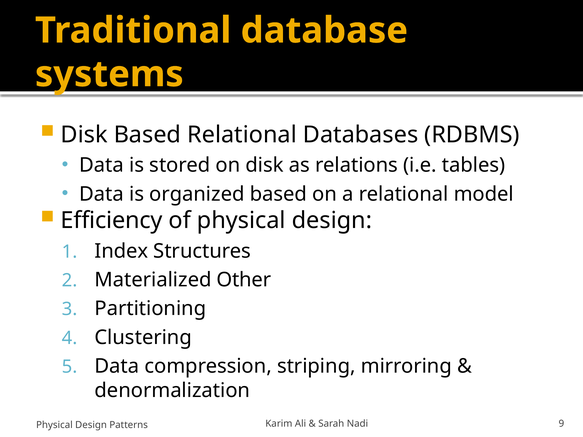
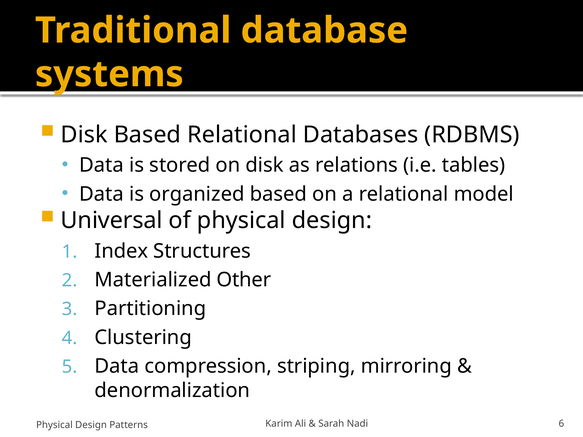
Efficiency: Efficiency -> Universal
9: 9 -> 6
